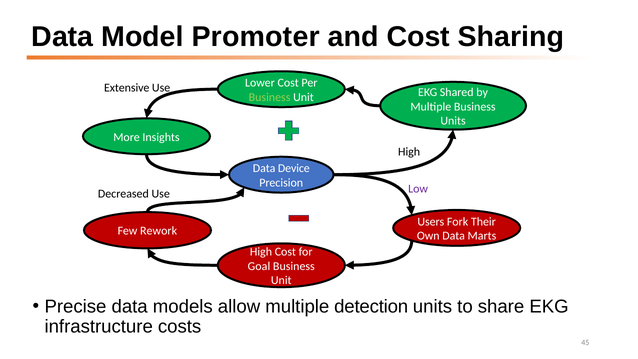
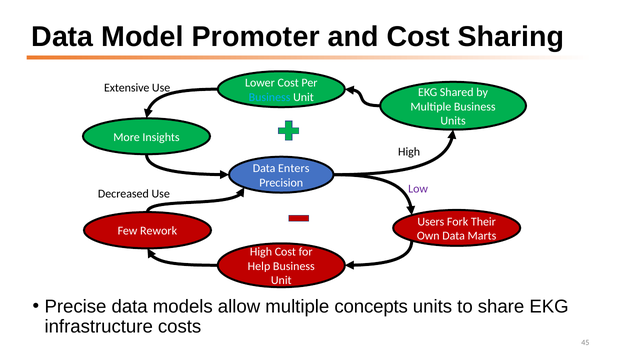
Business at (270, 97) colour: light green -> light blue
Device: Device -> Enters
Goal: Goal -> Help
detection: detection -> concepts
